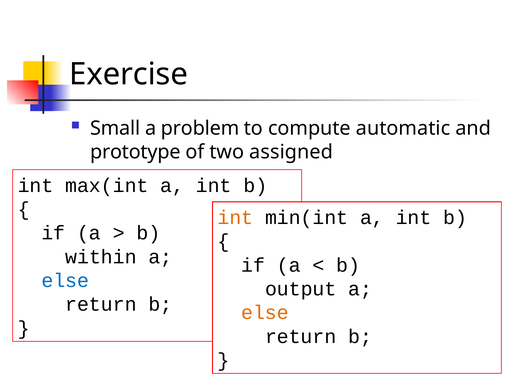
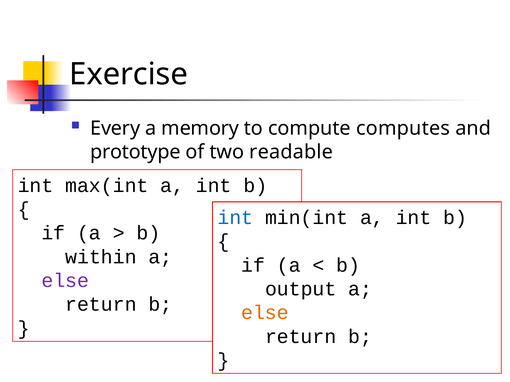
Small: Small -> Every
problem: problem -> memory
automatic: automatic -> computes
assigned: assigned -> readable
int at (235, 218) colour: orange -> blue
else at (65, 281) colour: blue -> purple
